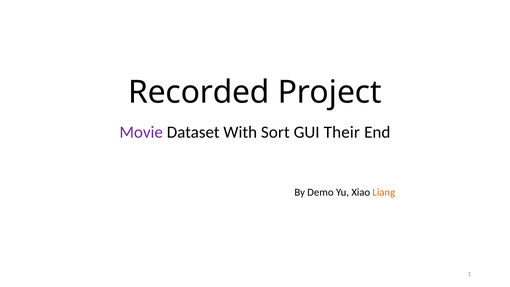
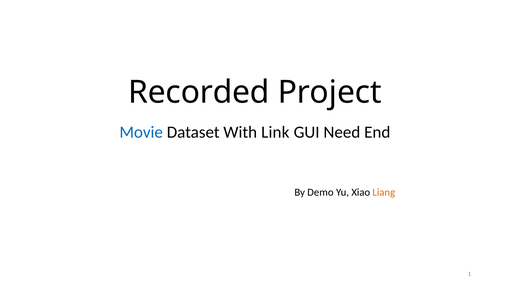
Movie colour: purple -> blue
Sort: Sort -> Link
Their: Their -> Need
